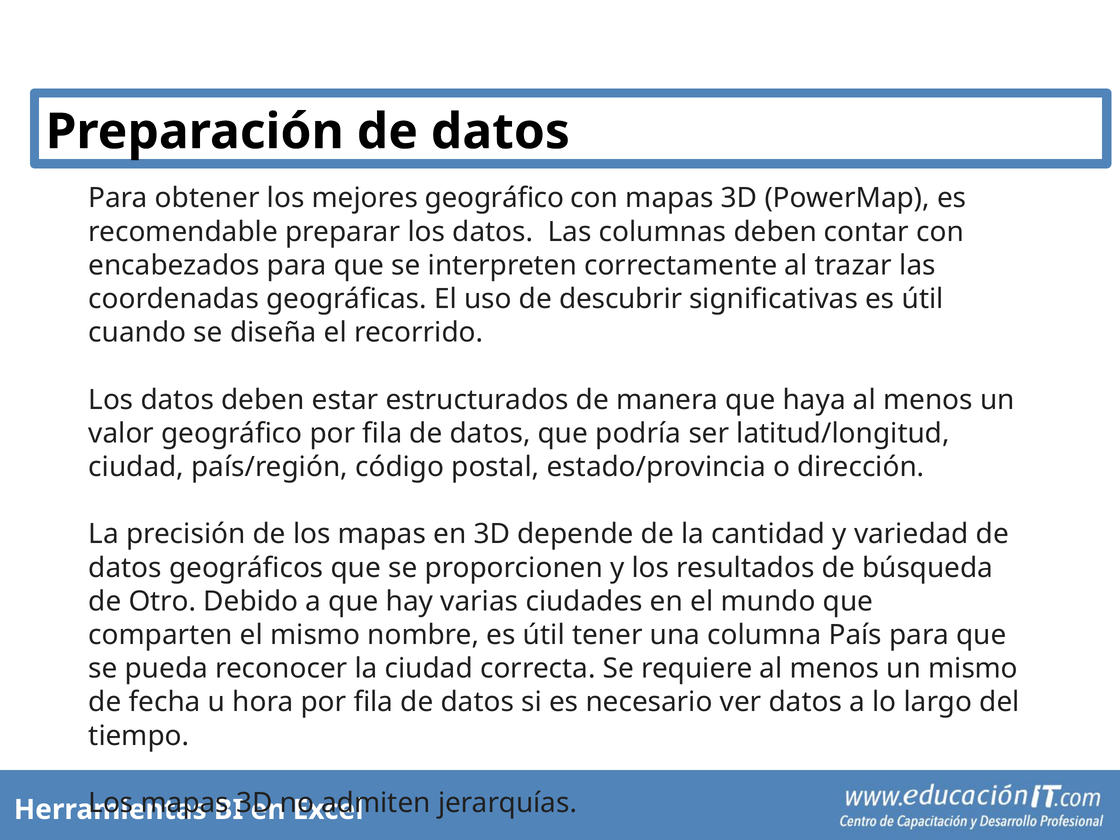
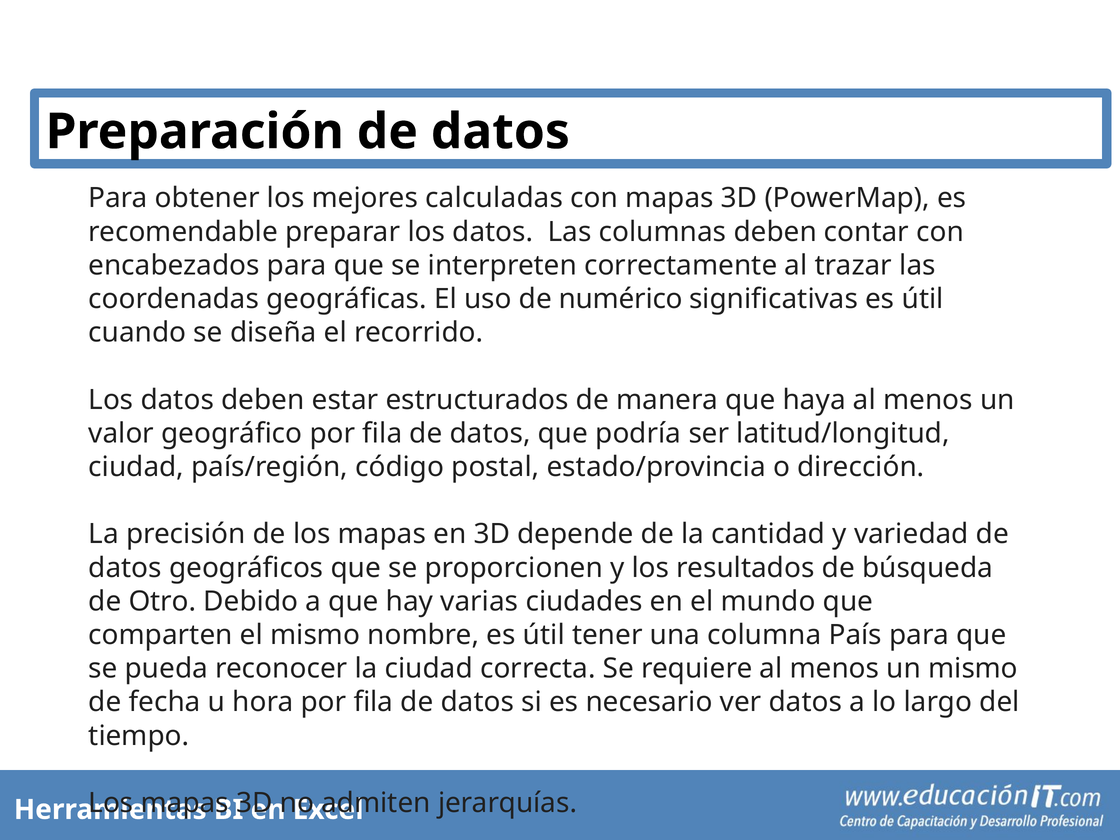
mejores geográfico: geográfico -> calculadas
descubrir: descubrir -> numérico
